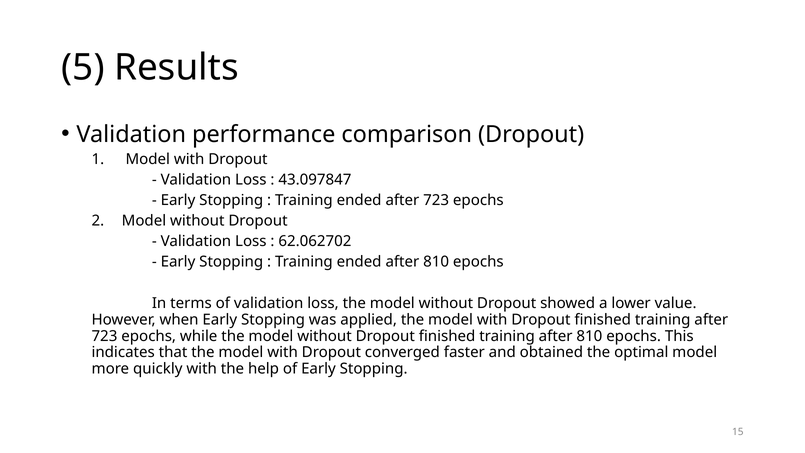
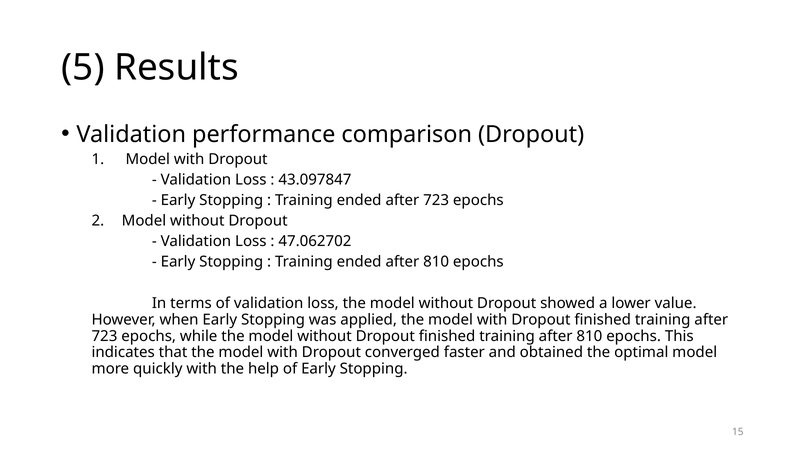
62.062702: 62.062702 -> 47.062702
